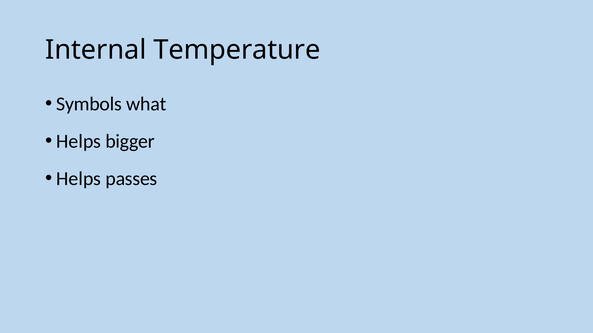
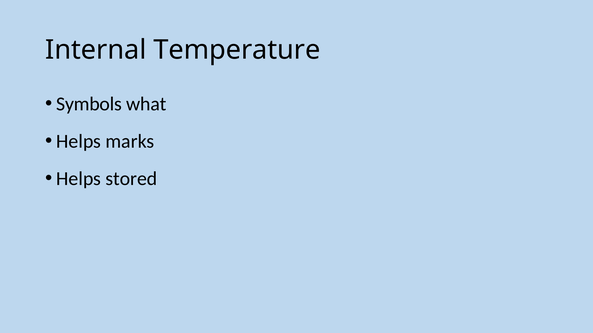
bigger: bigger -> marks
passes: passes -> stored
